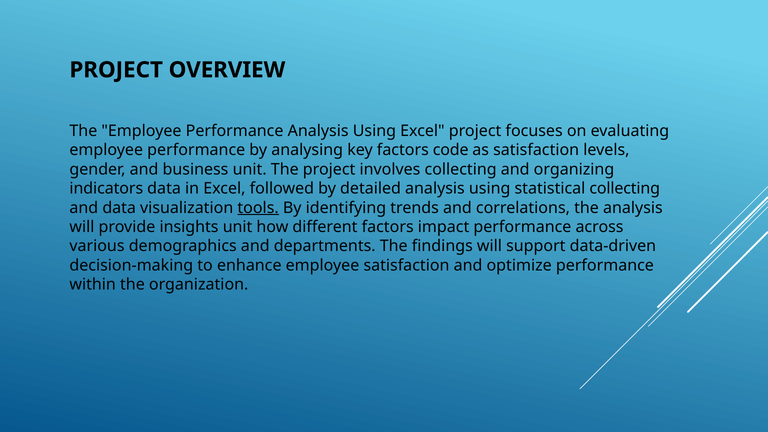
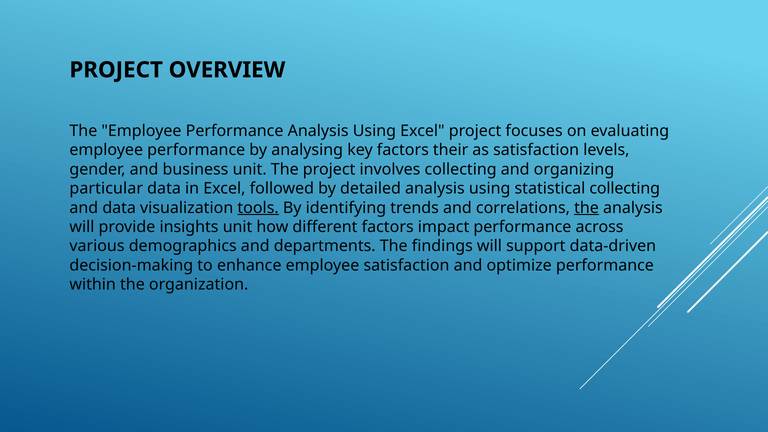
code: code -> their
indicators: indicators -> particular
the at (586, 208) underline: none -> present
